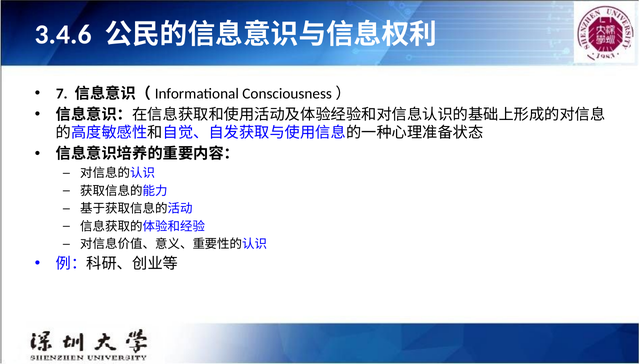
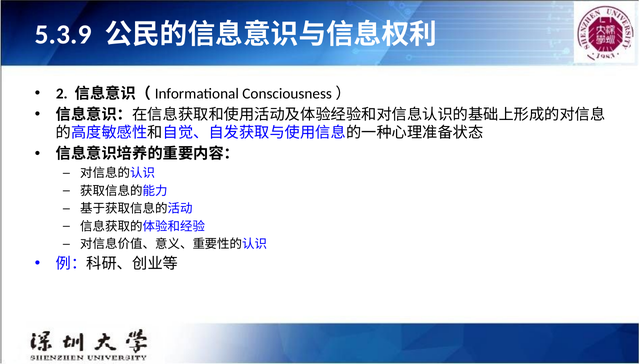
3.4.6: 3.4.6 -> 5.3.9
7: 7 -> 2
